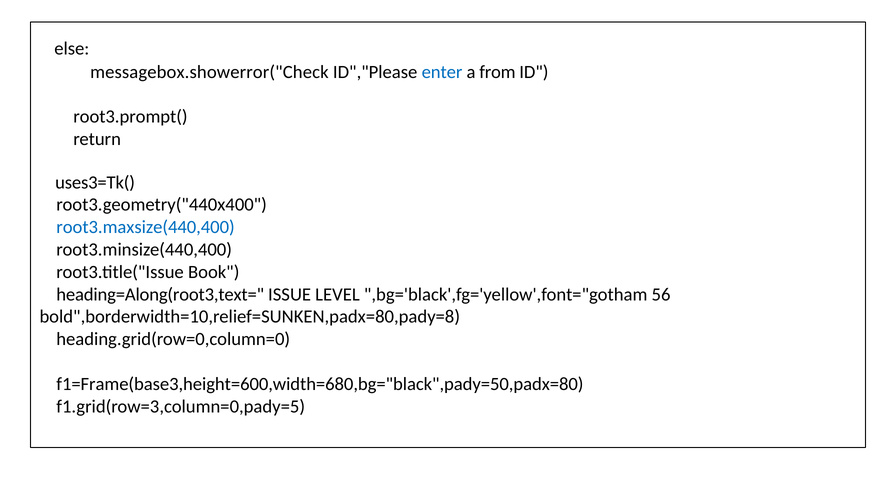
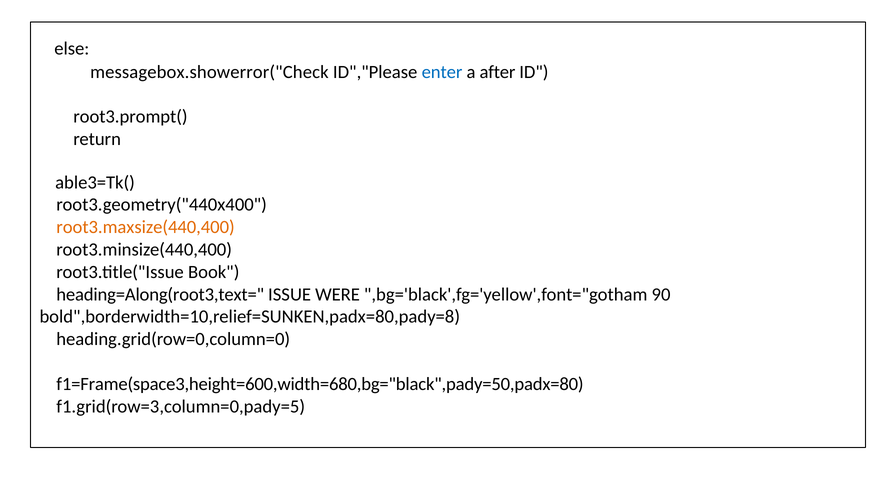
from: from -> after
uses3=Tk(: uses3=Tk( -> able3=Tk(
root3.maxsize(440,400 colour: blue -> orange
LEVEL: LEVEL -> WERE
56: 56 -> 90
f1=Frame(base3,height=600,width=680,bg="black",pady=50,padx=80: f1=Frame(base3,height=600,width=680,bg="black",pady=50,padx=80 -> f1=Frame(space3,height=600,width=680,bg="black",pady=50,padx=80
